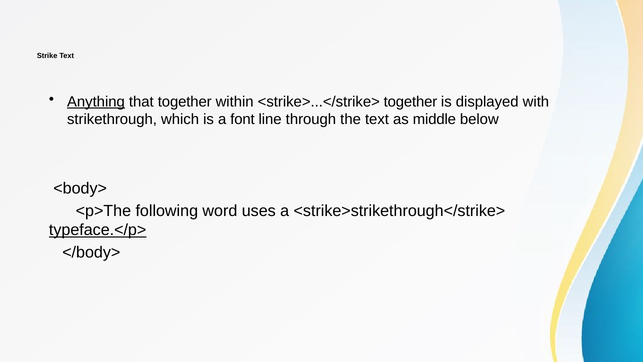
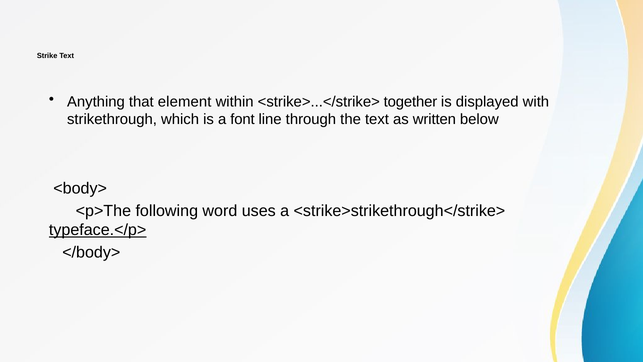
Anything underline: present -> none
that together: together -> element
middle: middle -> written
